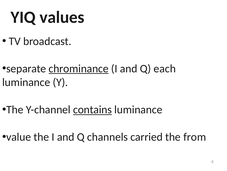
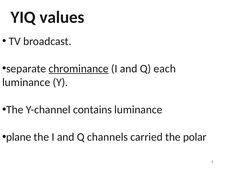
contains underline: present -> none
value: value -> plane
from: from -> polar
